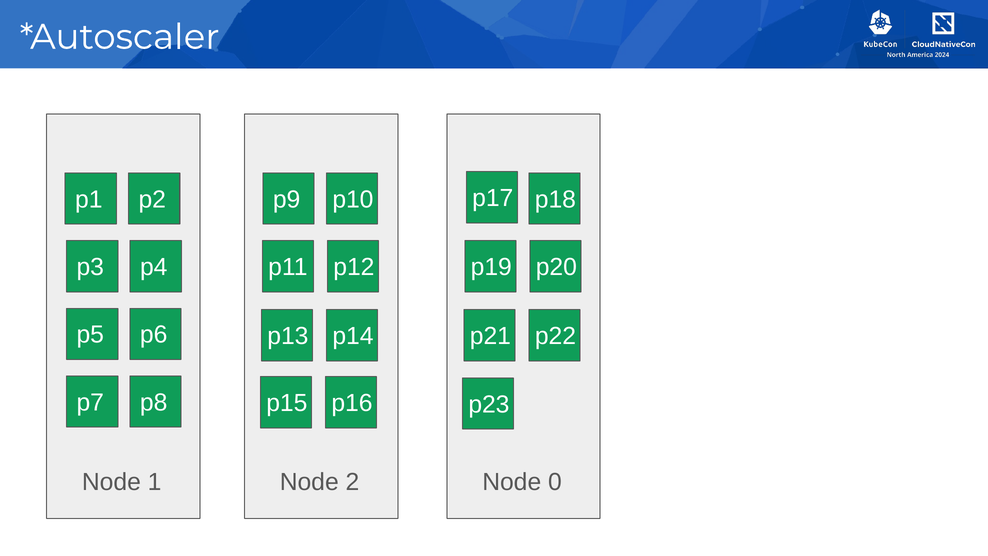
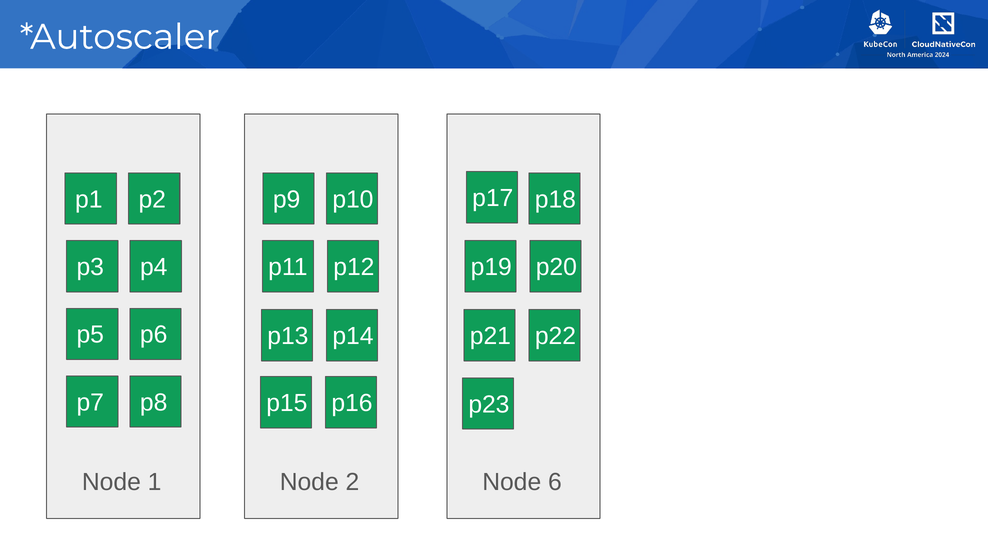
0: 0 -> 6
